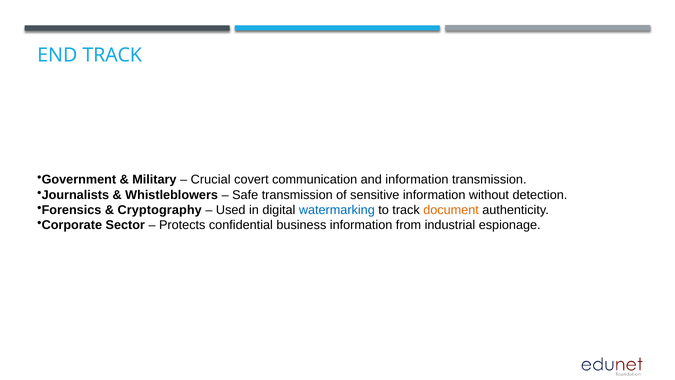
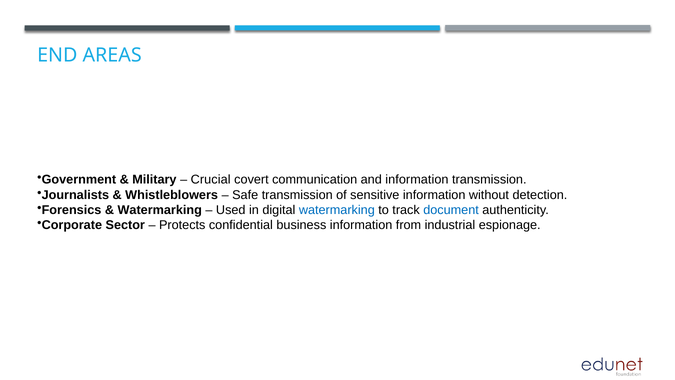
END TRACK: TRACK -> AREAS
Cryptography at (160, 210): Cryptography -> Watermarking
document colour: orange -> blue
